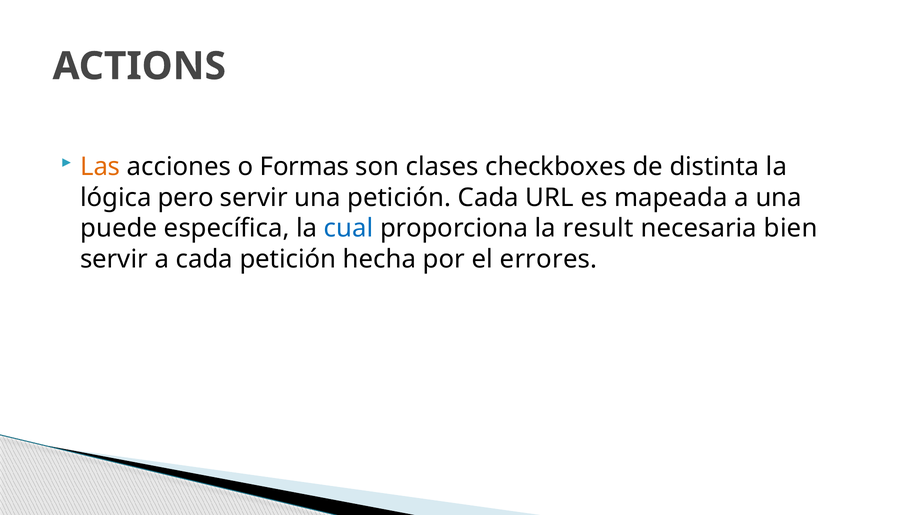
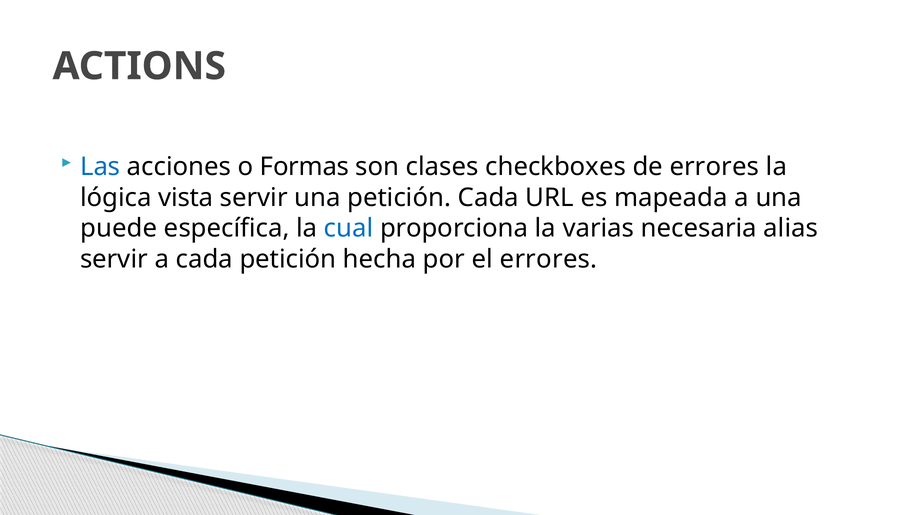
Las colour: orange -> blue
de distinta: distinta -> errores
pero: pero -> vista
result: result -> varias
bien: bien -> alias
